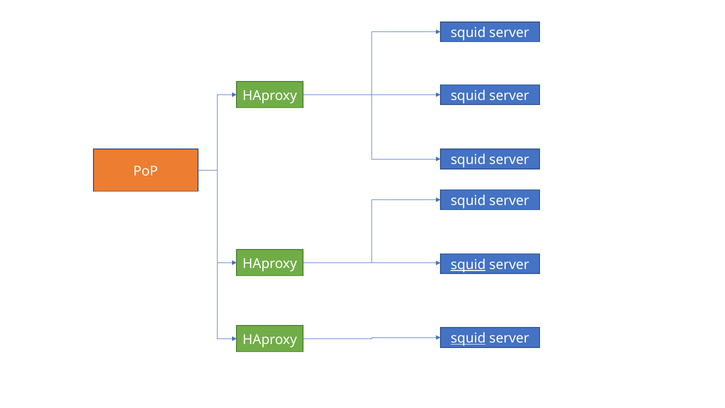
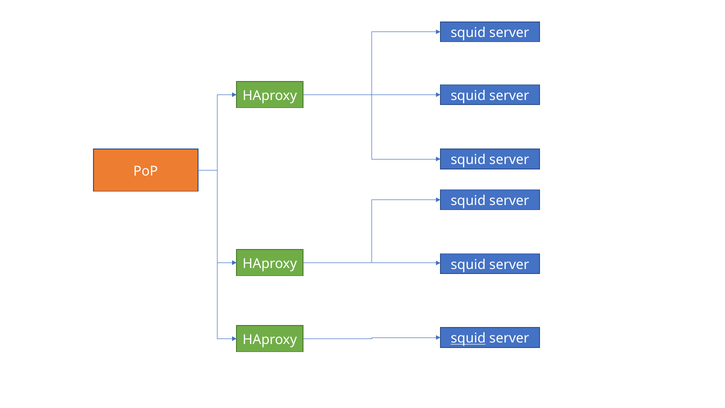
squid at (468, 264) underline: present -> none
